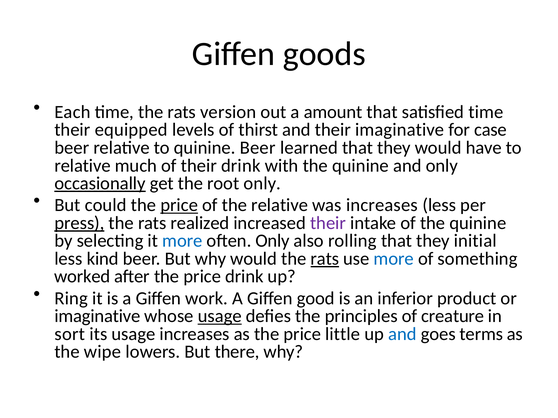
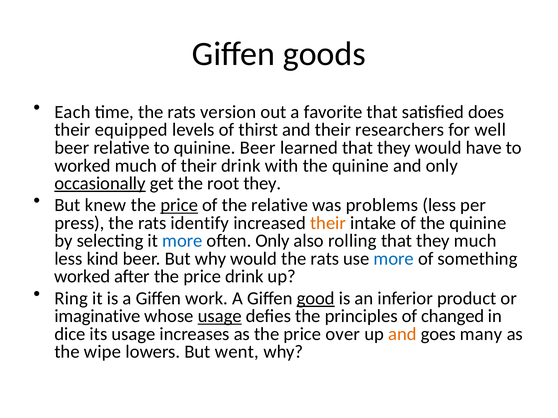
amount: amount -> favorite
satisfied time: time -> does
their imaginative: imaginative -> researchers
case: case -> well
relative at (83, 166): relative -> worked
root only: only -> they
could: could -> knew
was increases: increases -> problems
press underline: present -> none
realized: realized -> identify
their at (328, 223) colour: purple -> orange
they initial: initial -> much
rats at (325, 259) underline: present -> none
good underline: none -> present
creature: creature -> changed
sort: sort -> dice
little: little -> over
and at (402, 334) colour: blue -> orange
terms: terms -> many
there: there -> went
